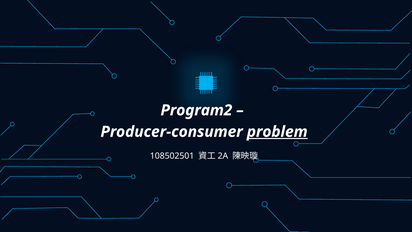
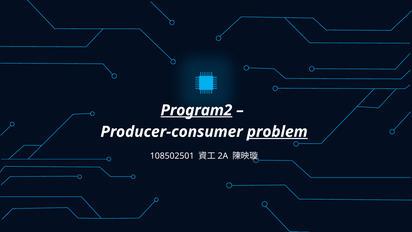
Program2 underline: none -> present
